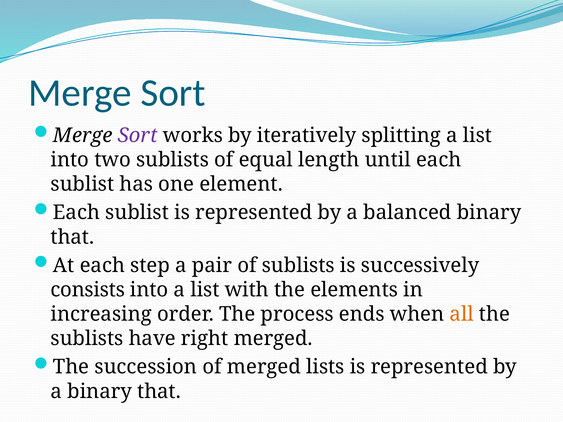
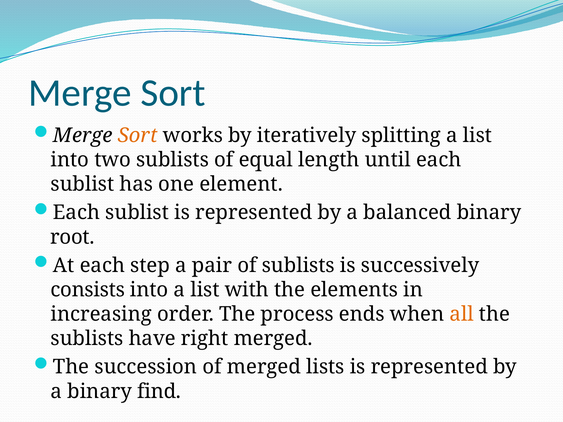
Sort at (138, 136) colour: purple -> orange
that at (72, 237): that -> root
a binary that: that -> find
